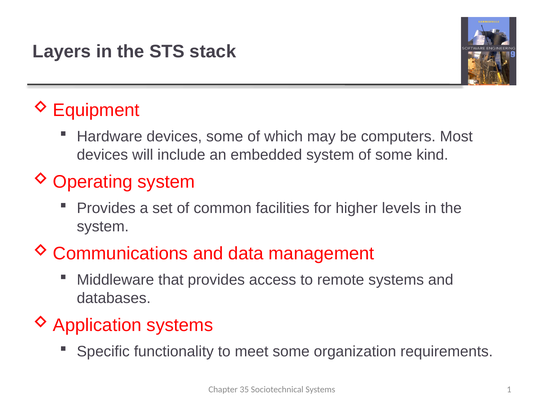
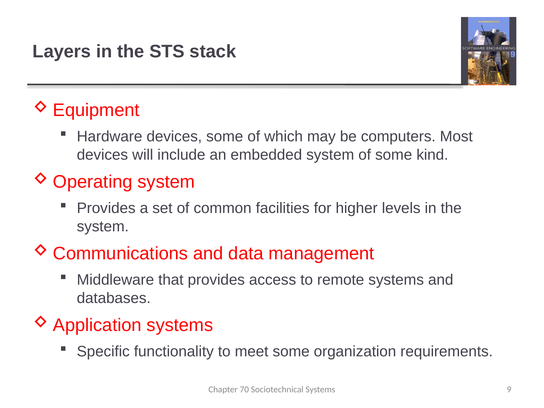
35: 35 -> 70
1: 1 -> 9
